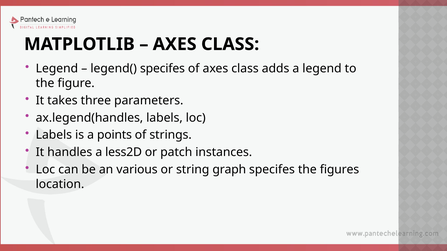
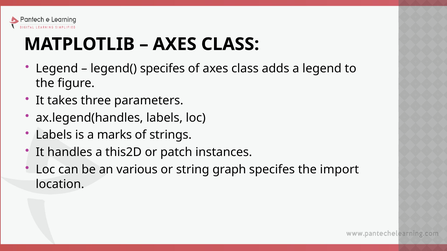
points: points -> marks
less2D: less2D -> this2D
figures: figures -> import
